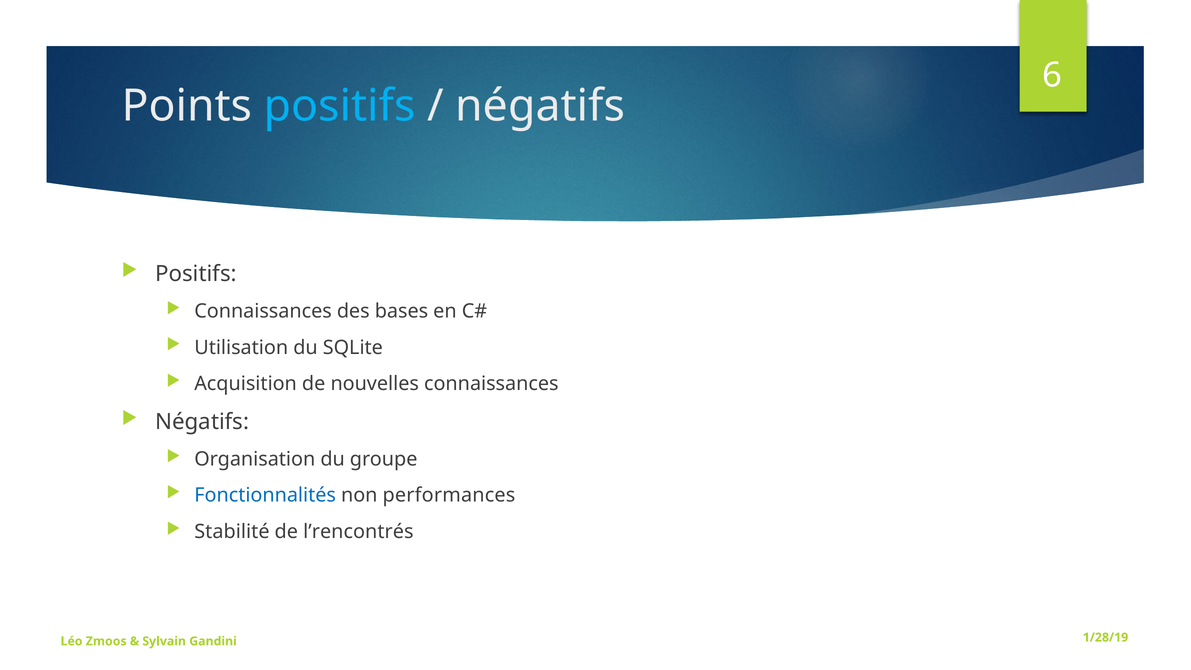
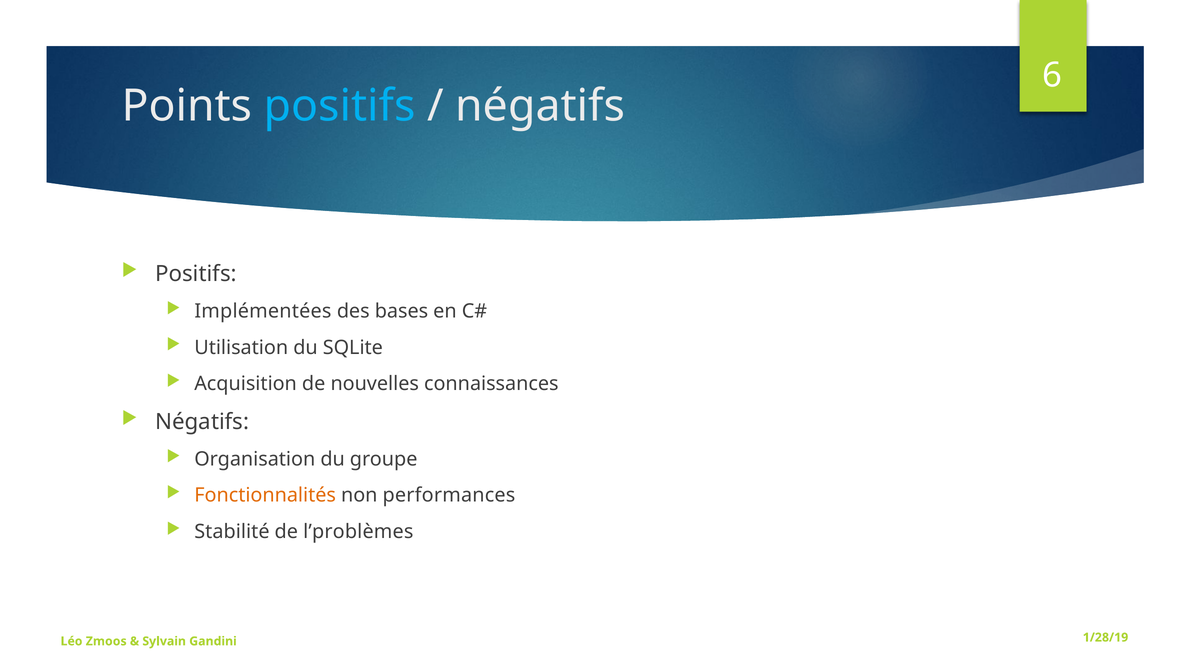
Connaissances at (263, 311): Connaissances -> Implémentées
Fonctionnalités colour: blue -> orange
l’rencontrés: l’rencontrés -> l’problèmes
